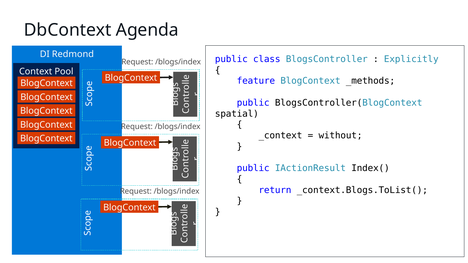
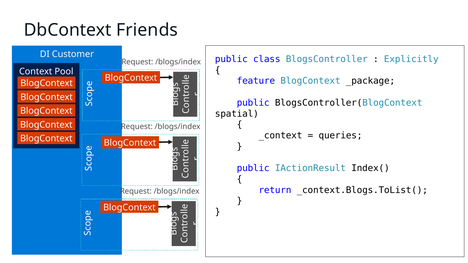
Agenda: Agenda -> Friends
Redmond: Redmond -> Customer
_methods: _methods -> _package
without: without -> queries
